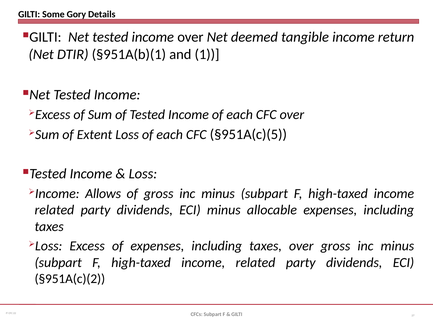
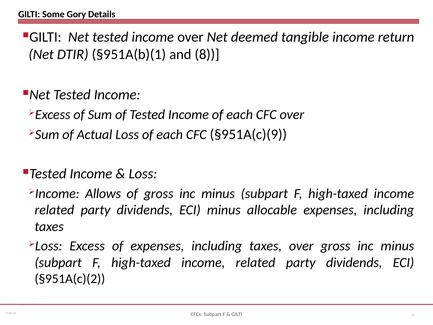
1: 1 -> 8
Extent: Extent -> Actual
§951A(c)(5: §951A(c)(5 -> §951A(c)(9
